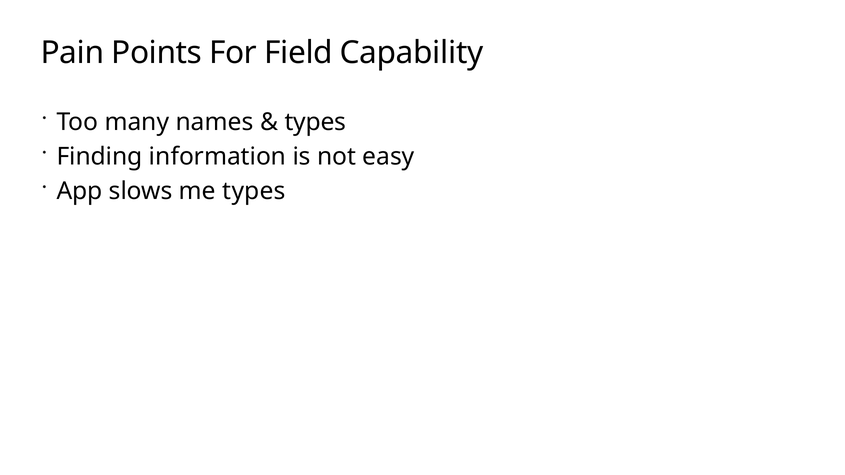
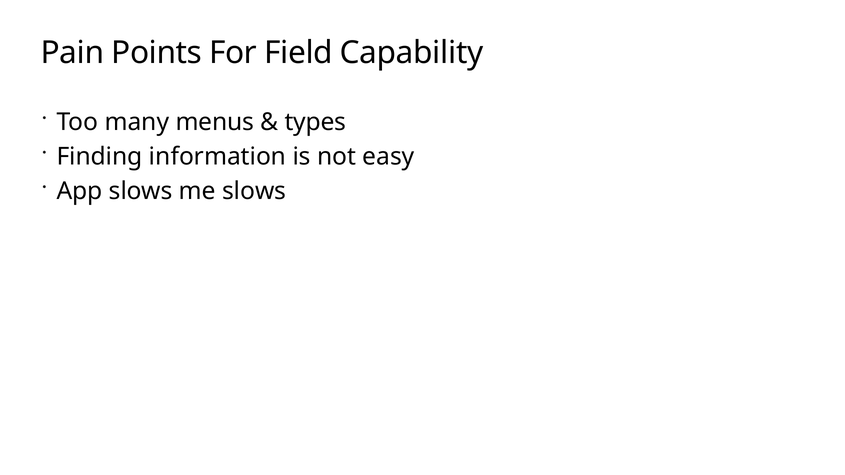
names: names -> menus
me types: types -> slows
